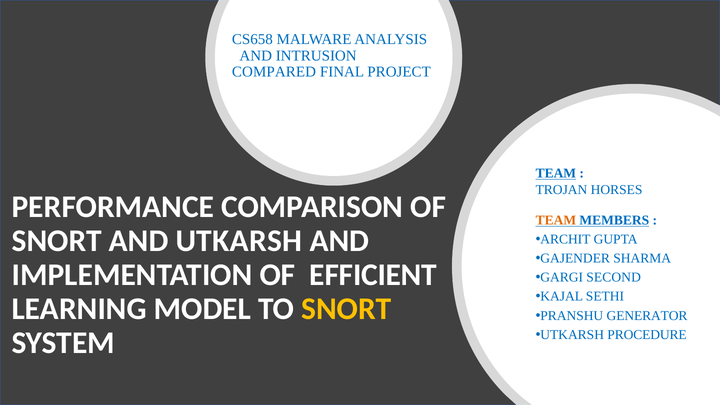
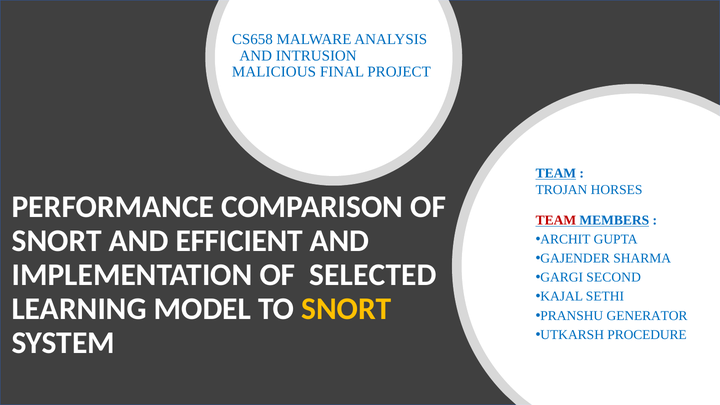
COMPARED: COMPARED -> MALICIOUS
TEAM at (556, 220) colour: orange -> red
AND UTKARSH: UTKARSH -> EFFICIENT
EFFICIENT: EFFICIENT -> SELECTED
